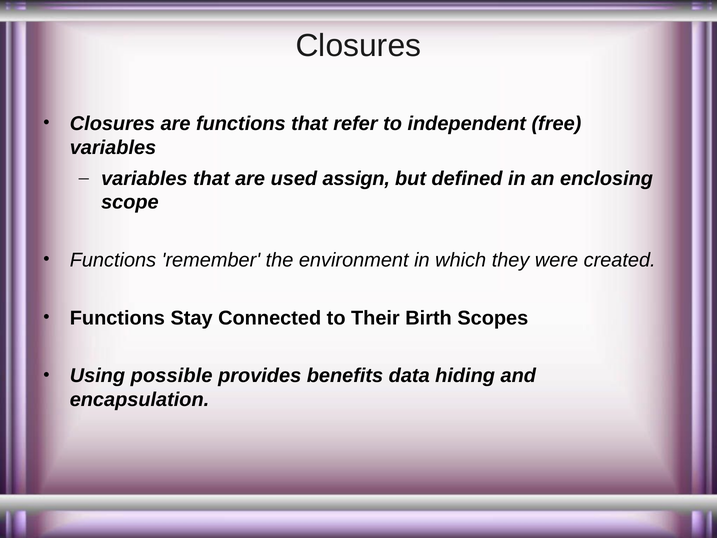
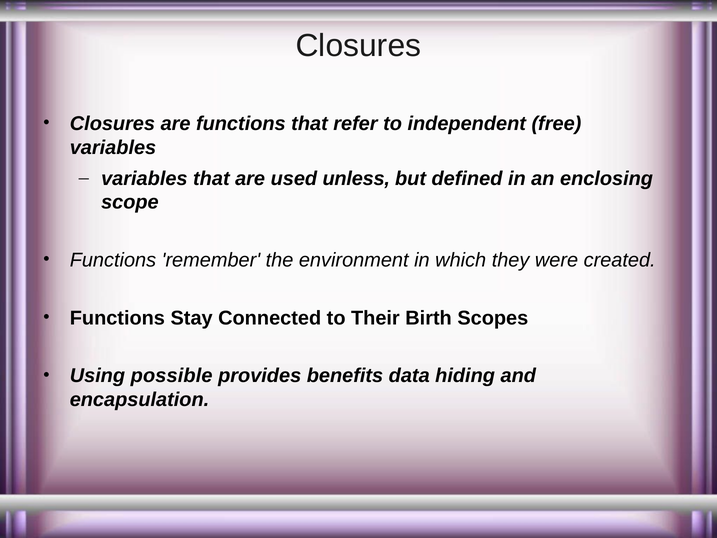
assign: assign -> unless
